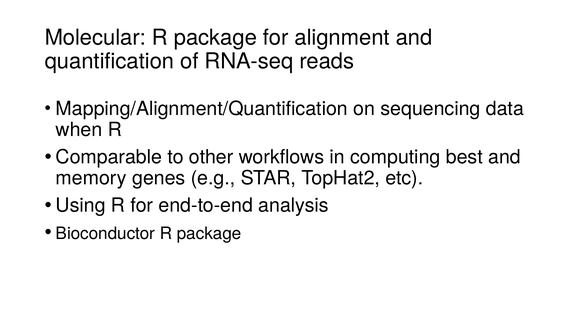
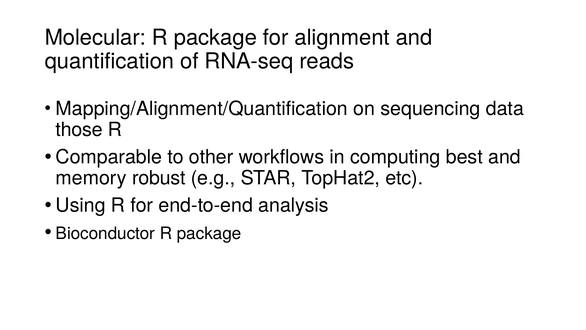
when: when -> those
genes: genes -> robust
